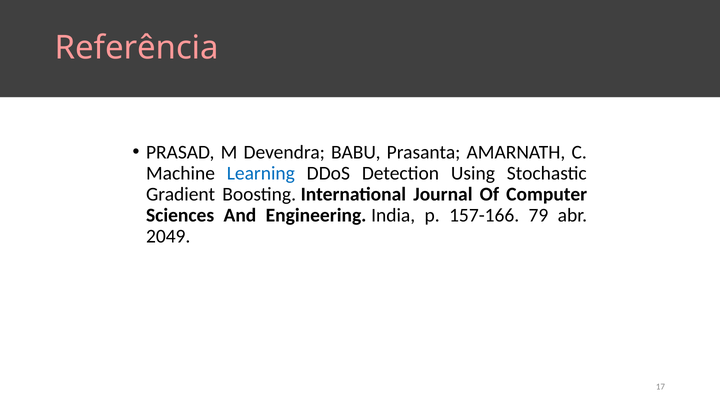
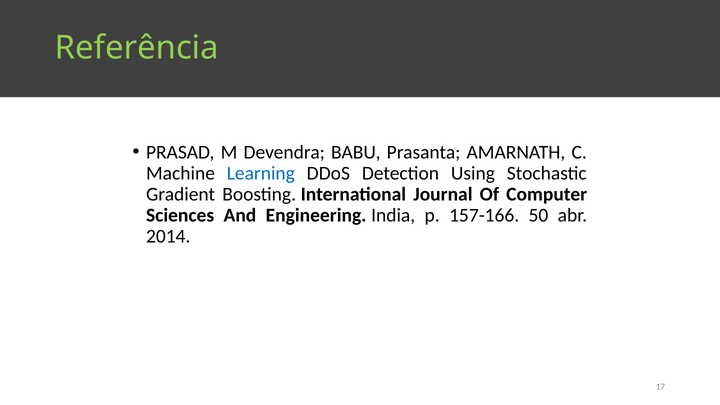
Referência colour: pink -> light green
79: 79 -> 50
2049: 2049 -> 2014
